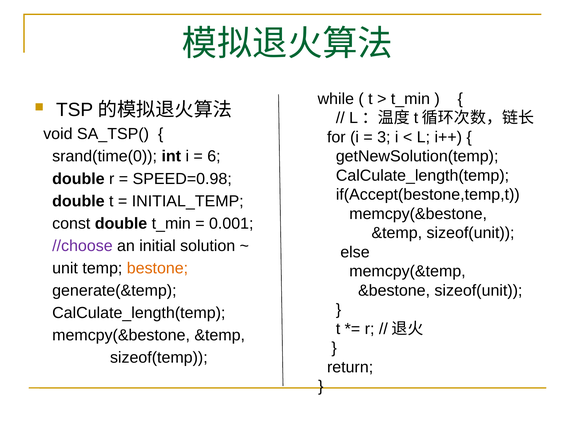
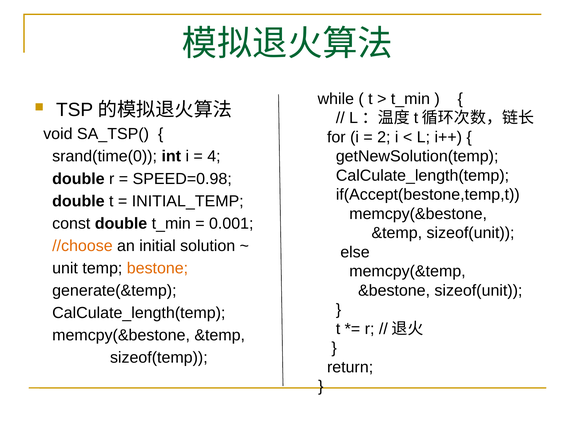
3: 3 -> 2
6: 6 -> 4
//choose colour: purple -> orange
